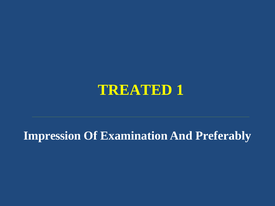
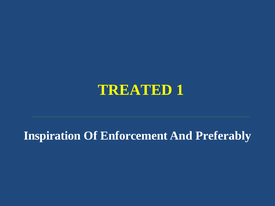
Impression: Impression -> Inspiration
Examination: Examination -> Enforcement
